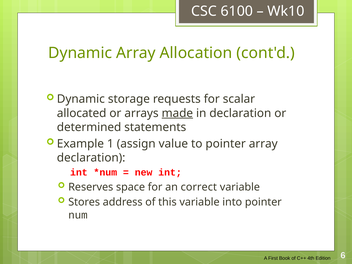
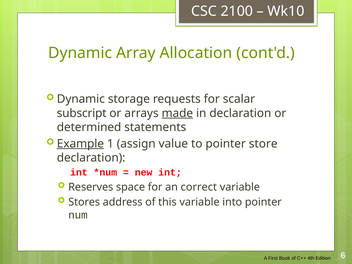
6100: 6100 -> 2100
allocated: allocated -> subscript
Example underline: none -> present
pointer array: array -> store
